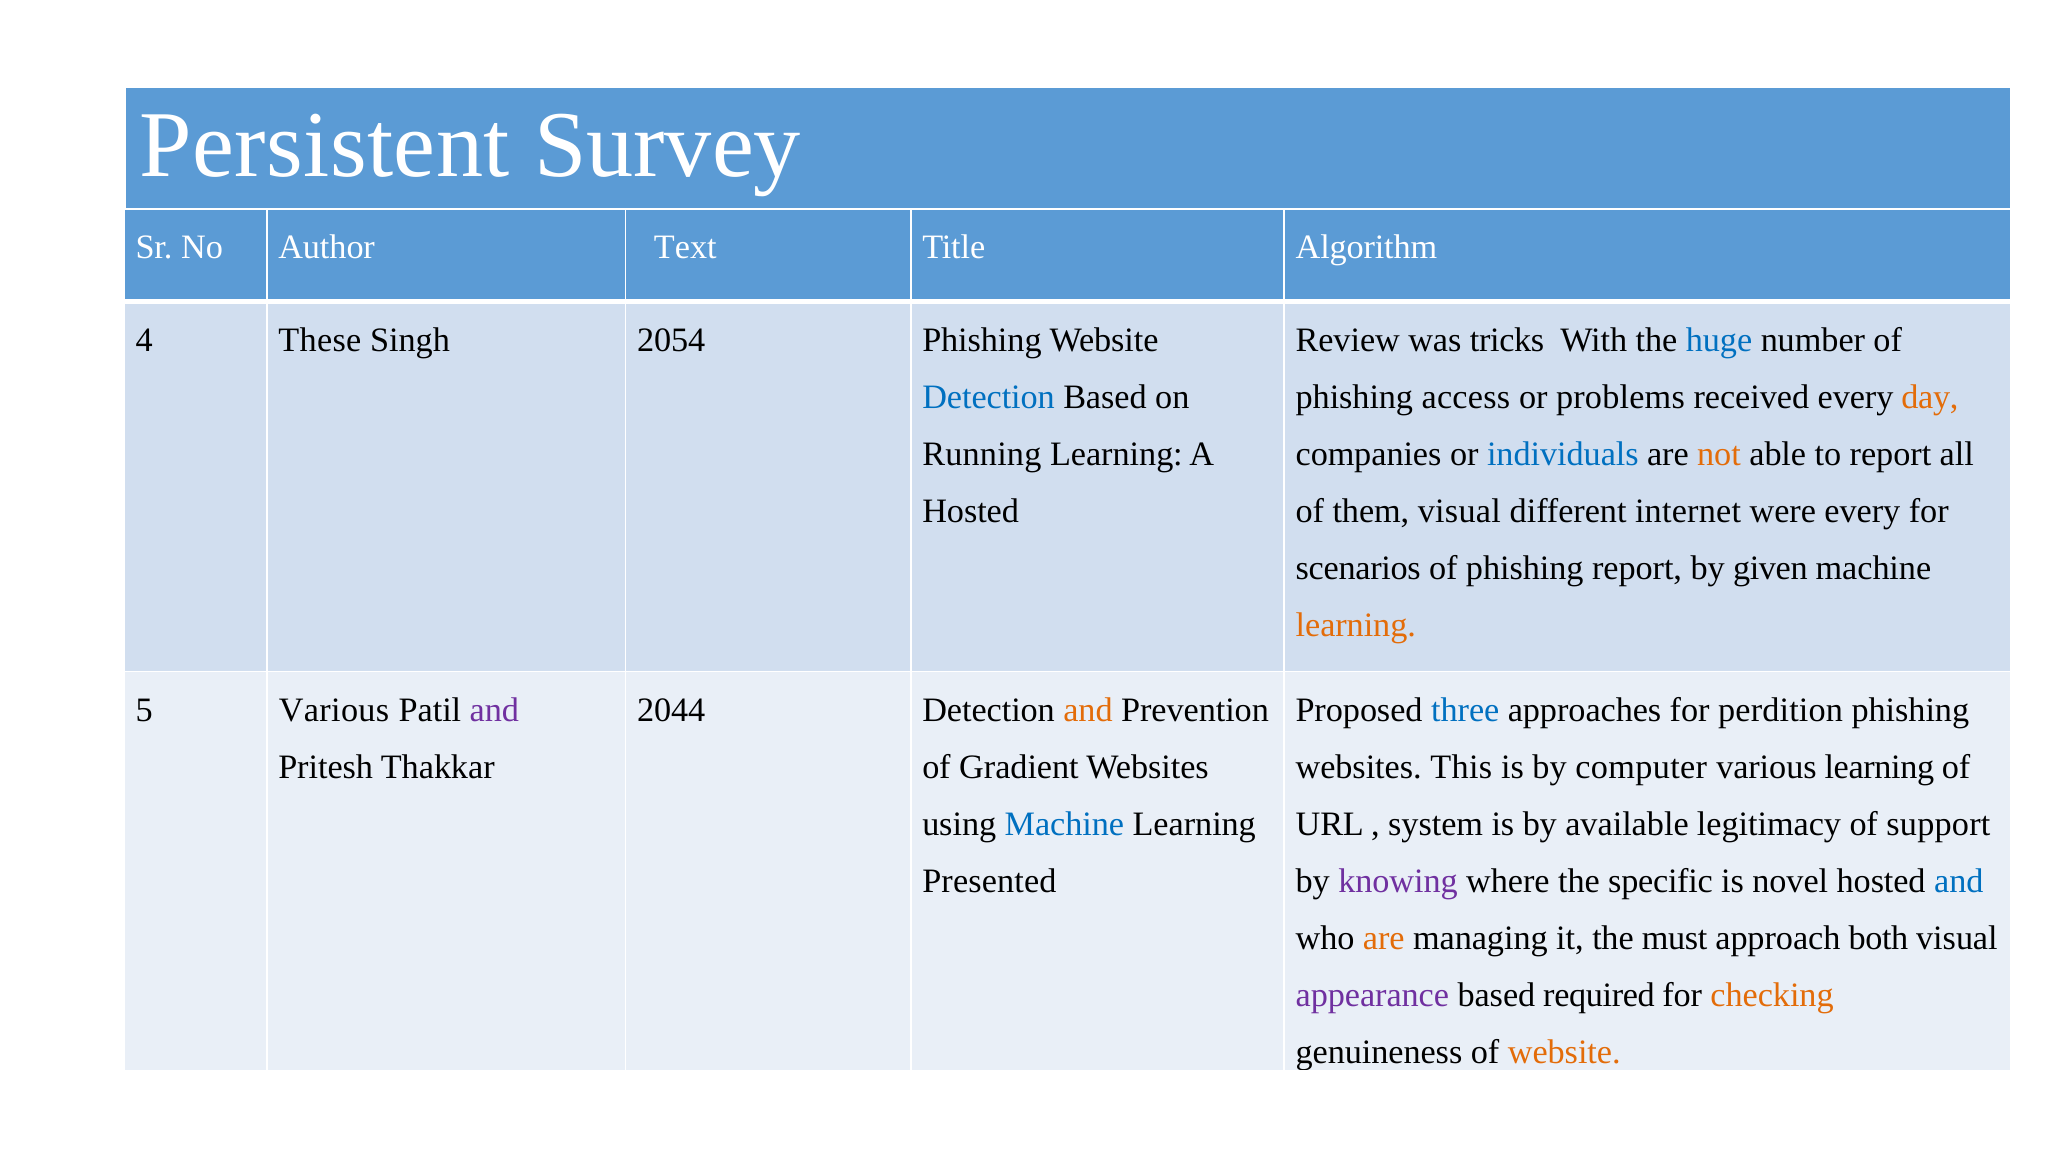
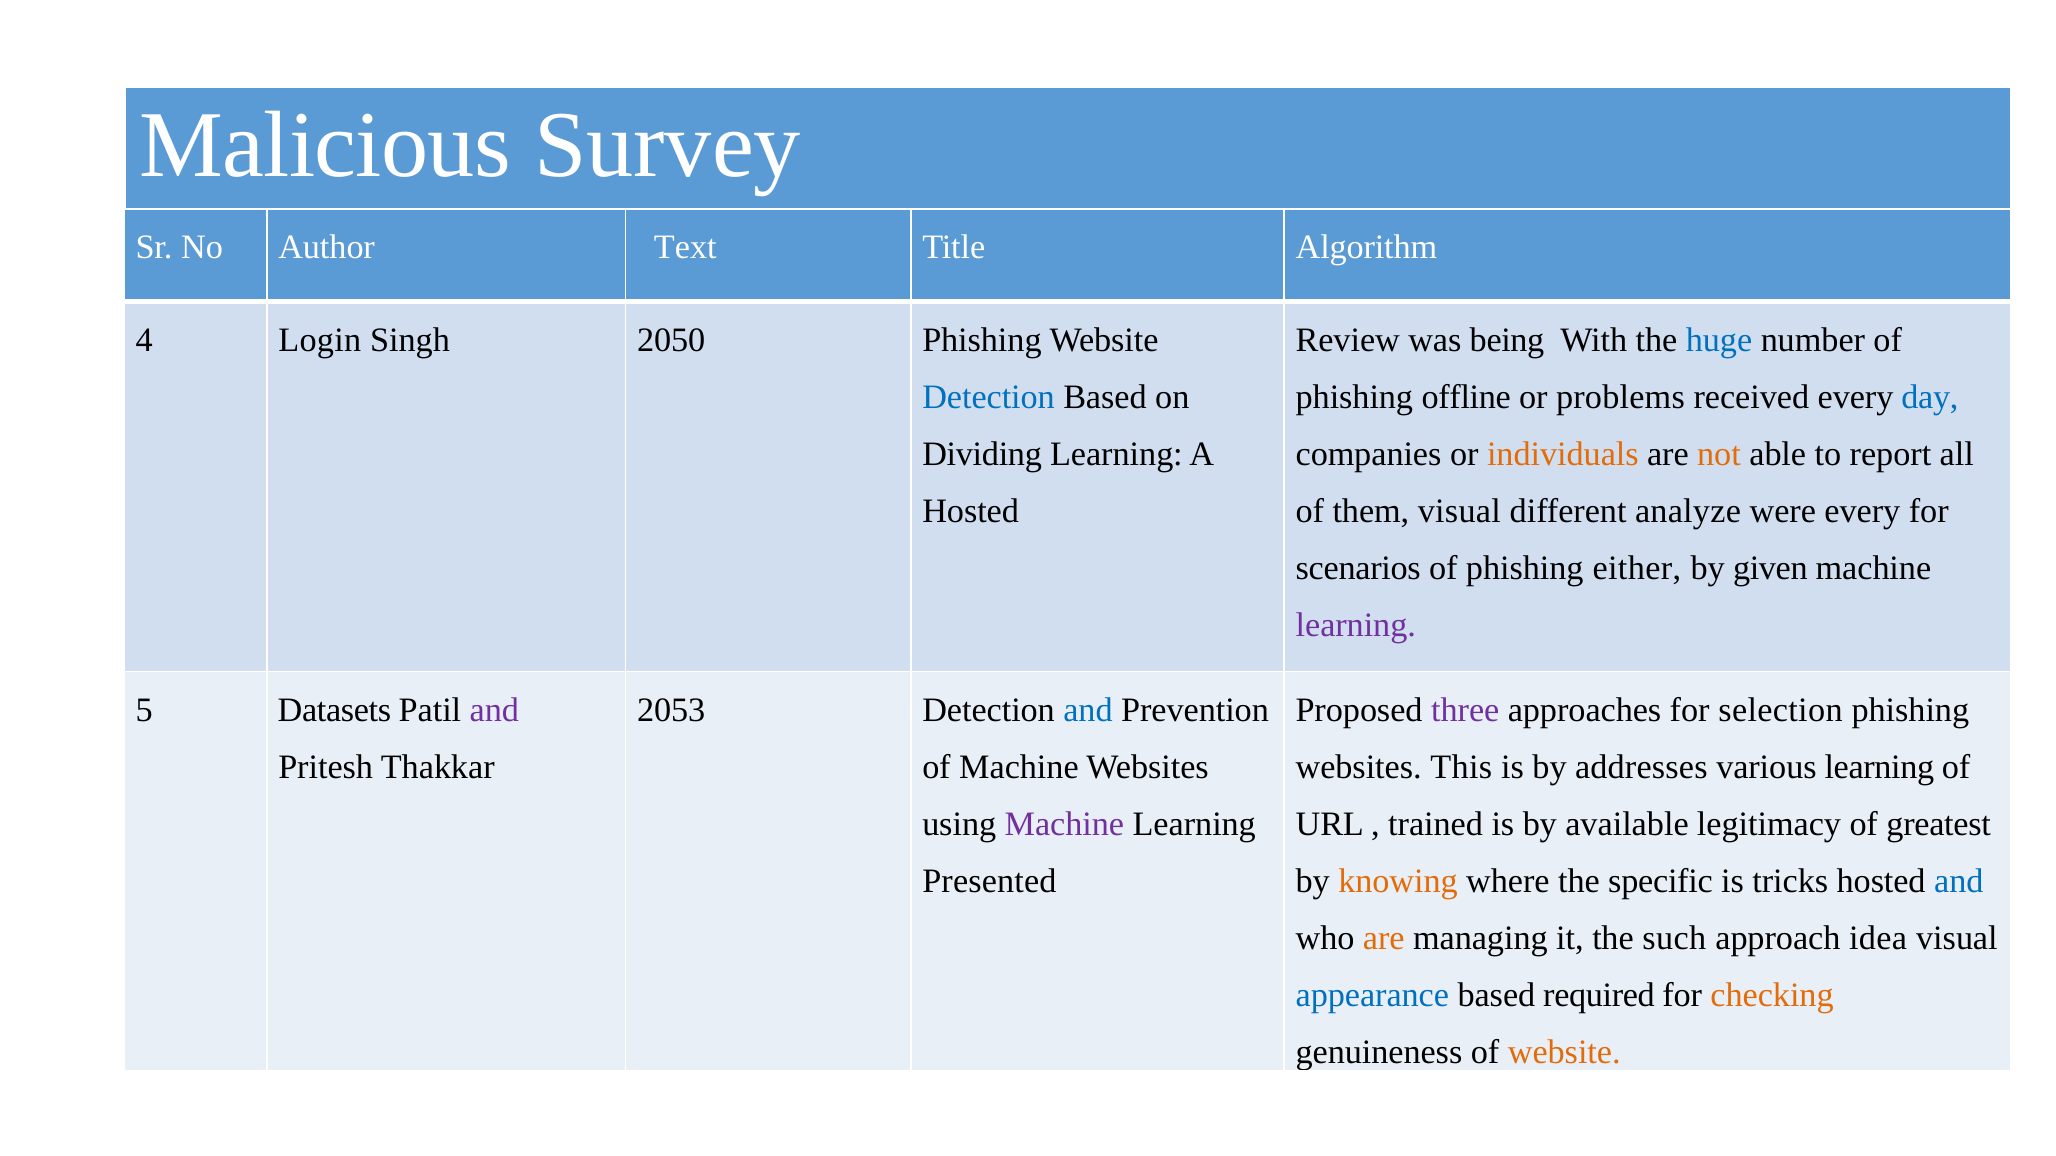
Persistent: Persistent -> Malicious
These: These -> Login
2054: 2054 -> 2050
tricks: tricks -> being
access: access -> offline
day colour: orange -> blue
Running: Running -> Dividing
individuals colour: blue -> orange
internet: internet -> analyze
phishing report: report -> either
learning at (1356, 625) colour: orange -> purple
5 Various: Various -> Datasets
2044: 2044 -> 2053
and at (1088, 710) colour: orange -> blue
three colour: blue -> purple
perdition: perdition -> selection
of Gradient: Gradient -> Machine
computer: computer -> addresses
Machine at (1064, 824) colour: blue -> purple
system: system -> trained
support: support -> greatest
knowing colour: purple -> orange
novel: novel -> tricks
must: must -> such
both: both -> idea
appearance colour: purple -> blue
